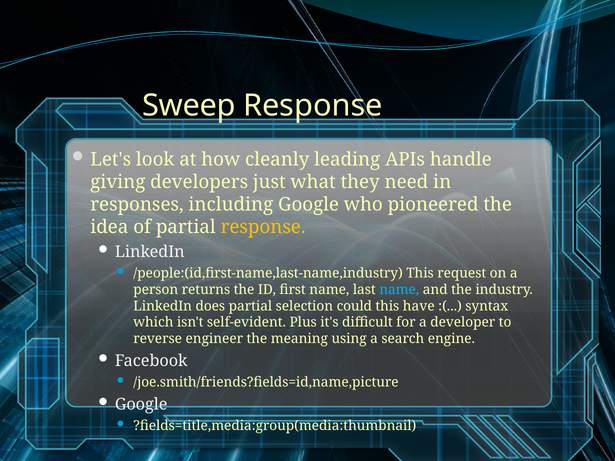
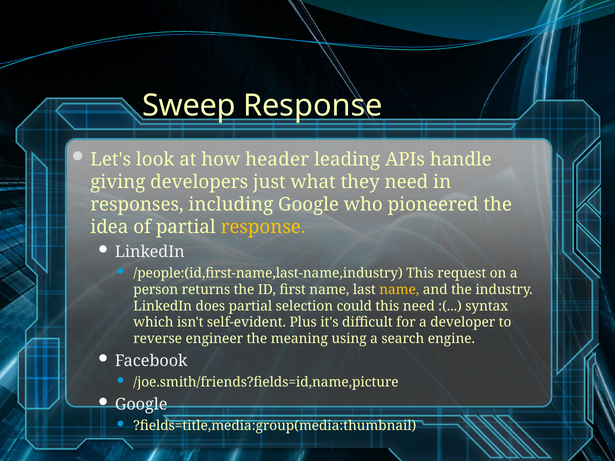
cleanly: cleanly -> header
name at (399, 290) colour: light blue -> yellow
this have: have -> need
